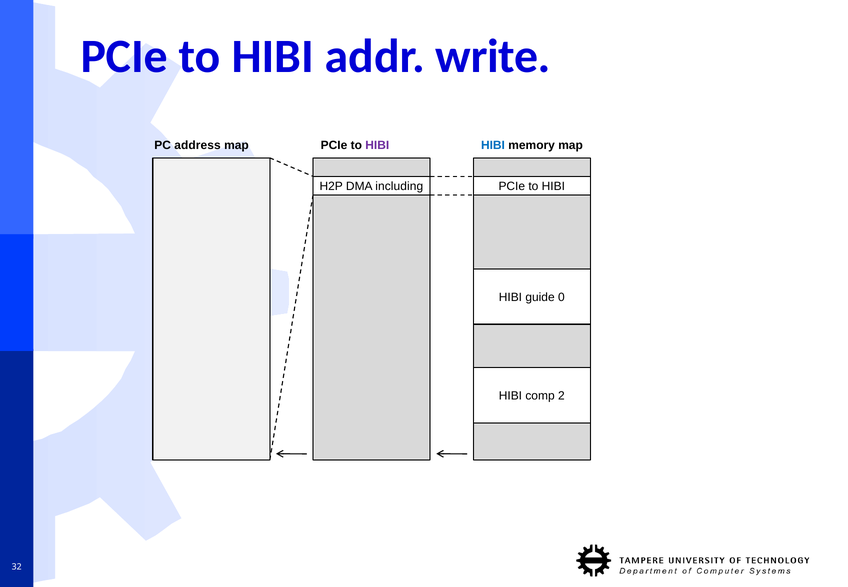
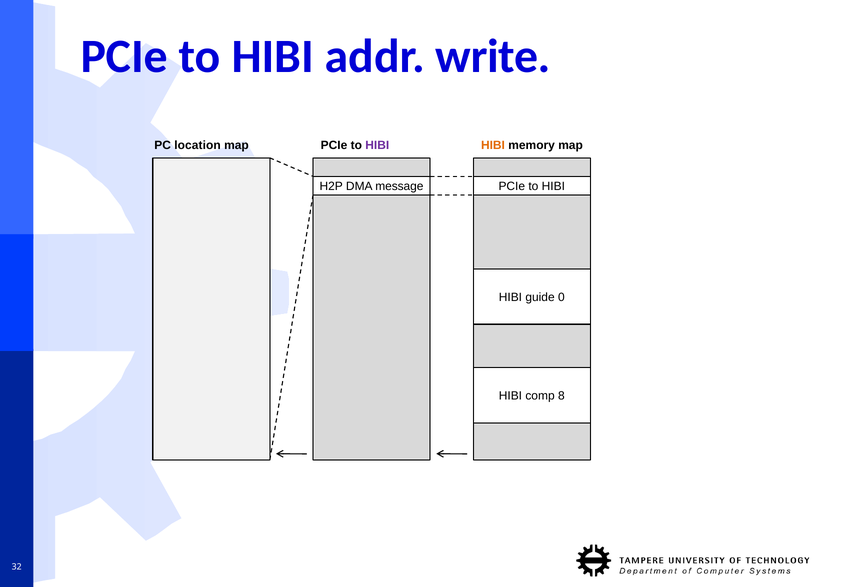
address: address -> location
HIBI at (493, 145) colour: blue -> orange
including: including -> message
2: 2 -> 8
